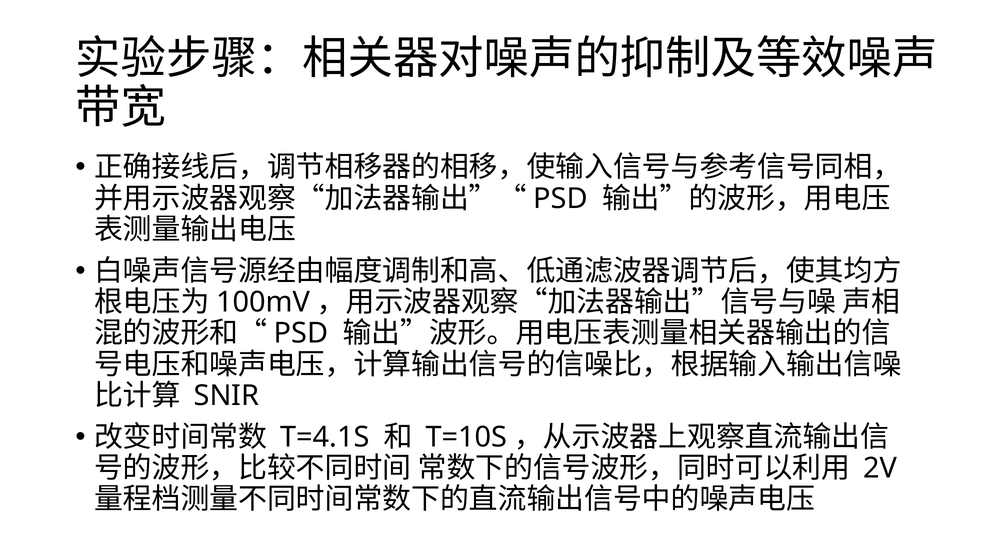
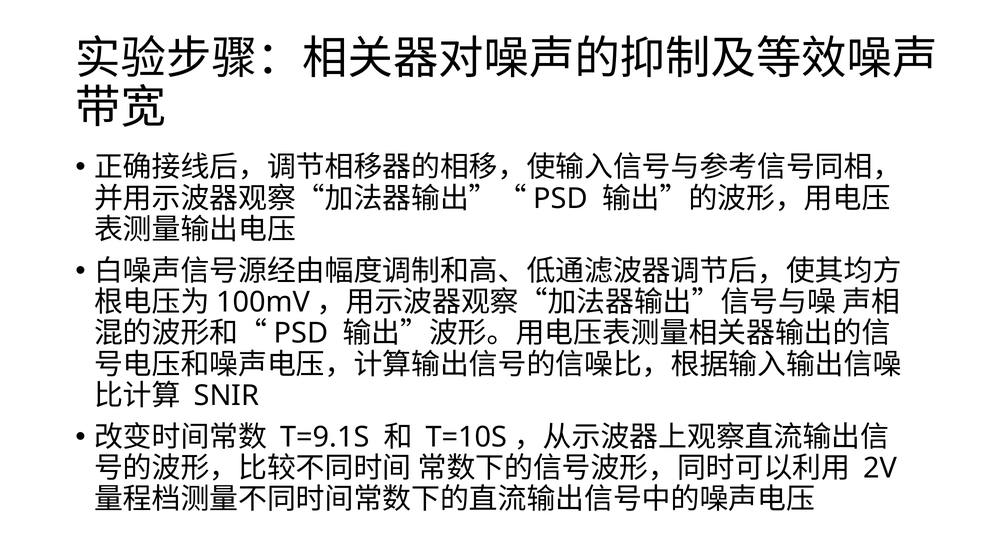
T=4.1S: T=4.1S -> T=9.1S
